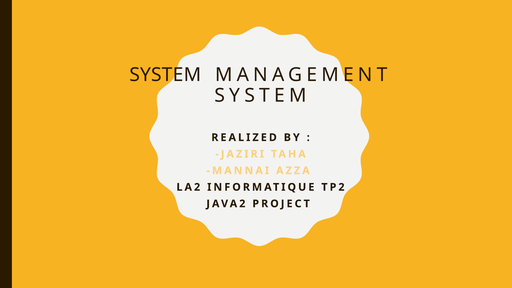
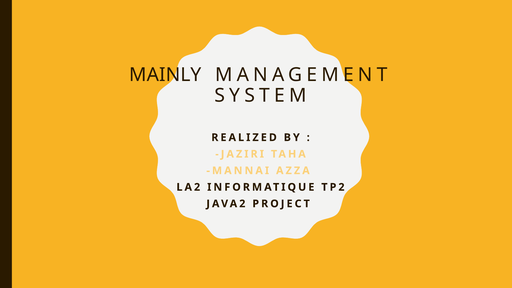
SYSTEM at (165, 75): SYSTEM -> MAINLY
